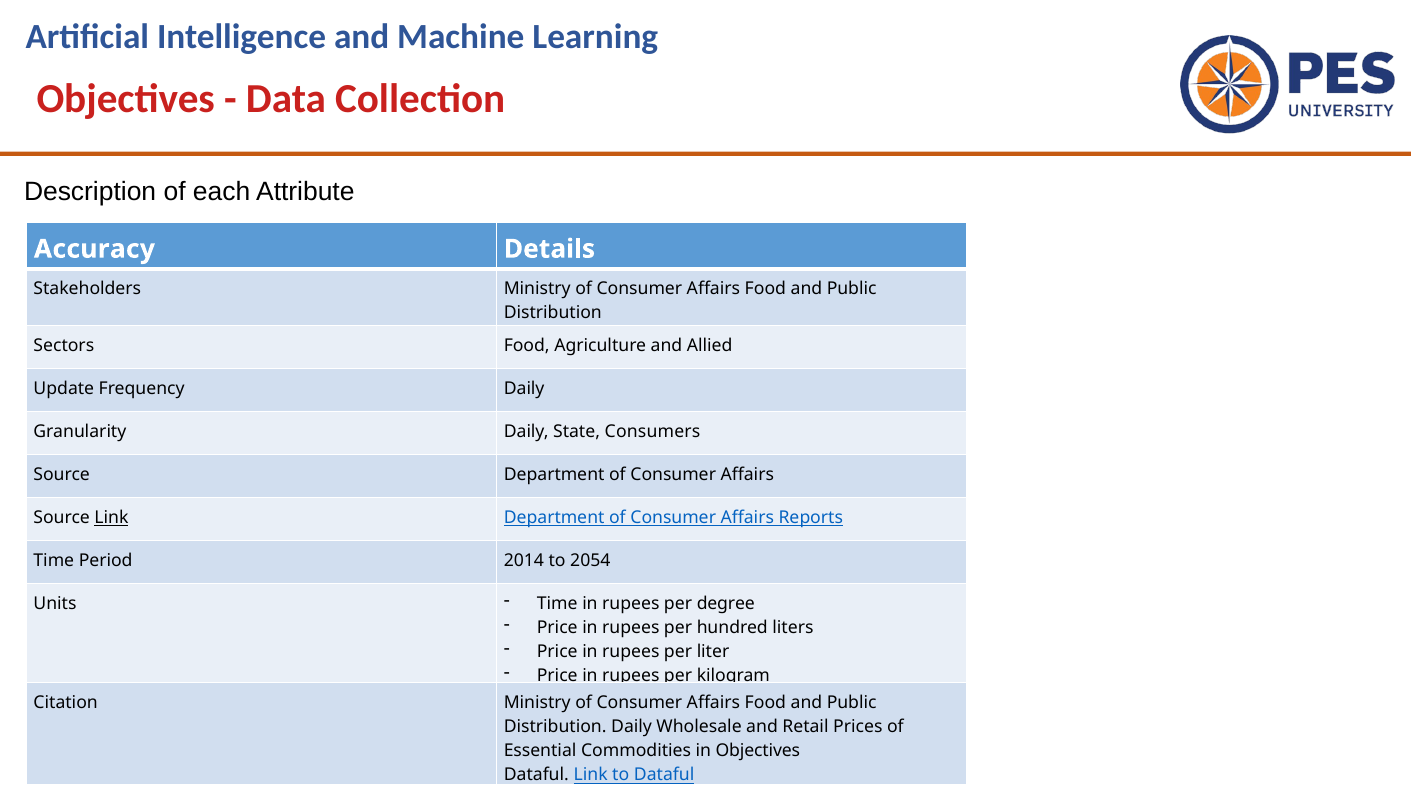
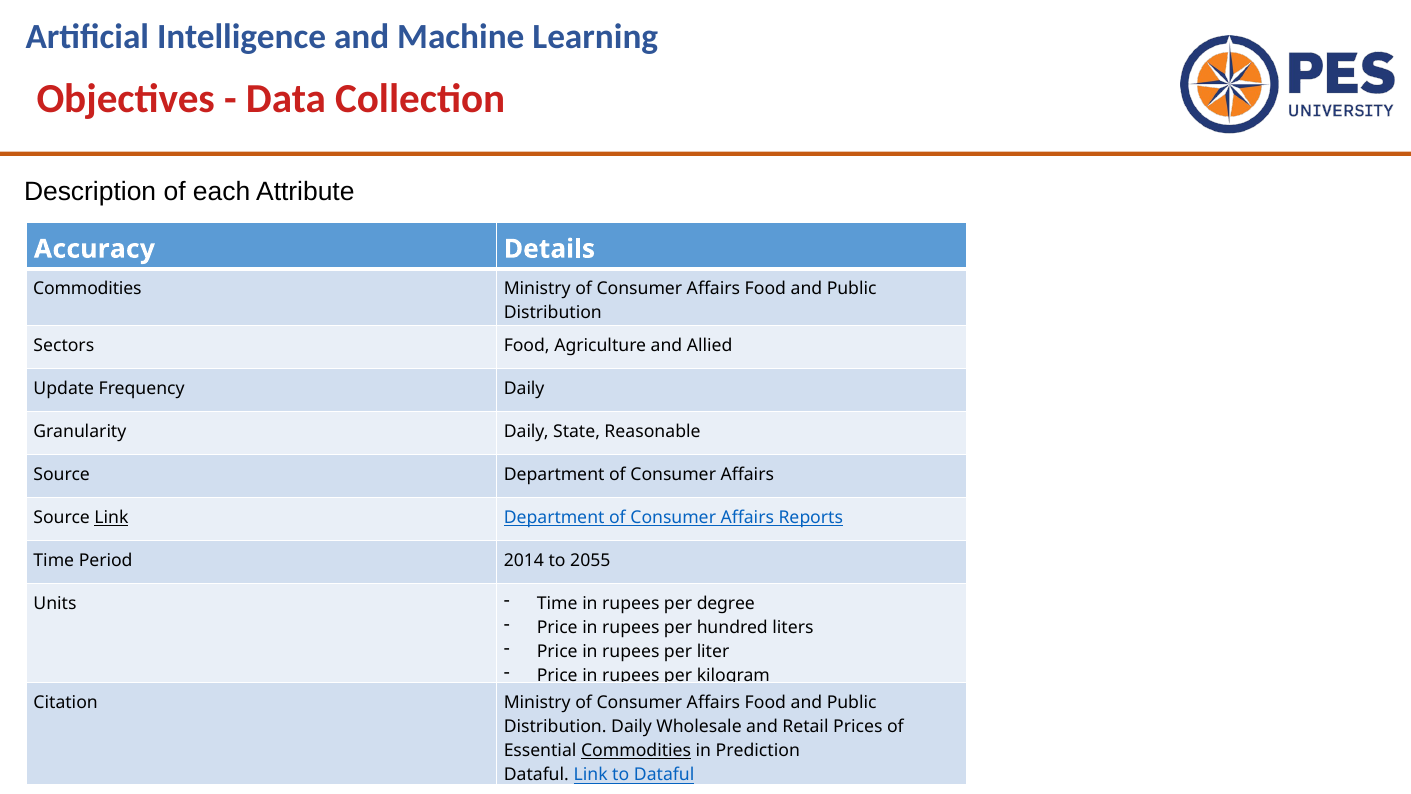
Stakeholders at (87, 289): Stakeholders -> Commodities
Consumers: Consumers -> Reasonable
2054: 2054 -> 2055
Commodities at (636, 751) underline: none -> present
in Objectives: Objectives -> Prediction
